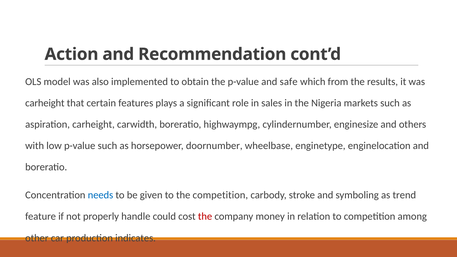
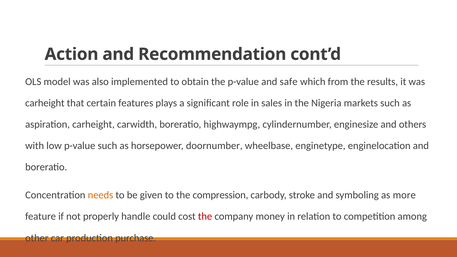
needs colour: blue -> orange
the competition: competition -> compression
trend: trend -> more
indicates: indicates -> purchase
